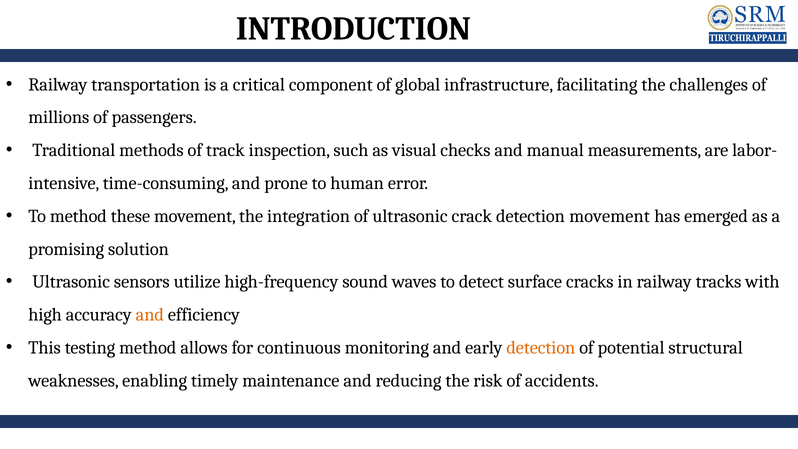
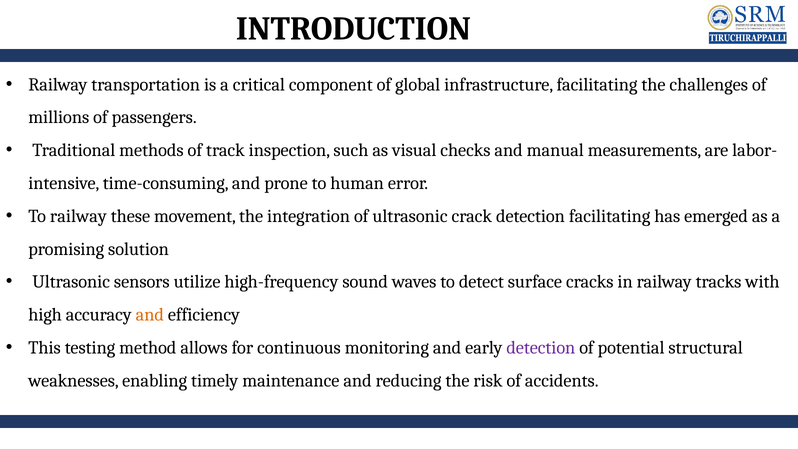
To method: method -> railway
detection movement: movement -> facilitating
detection at (541, 348) colour: orange -> purple
